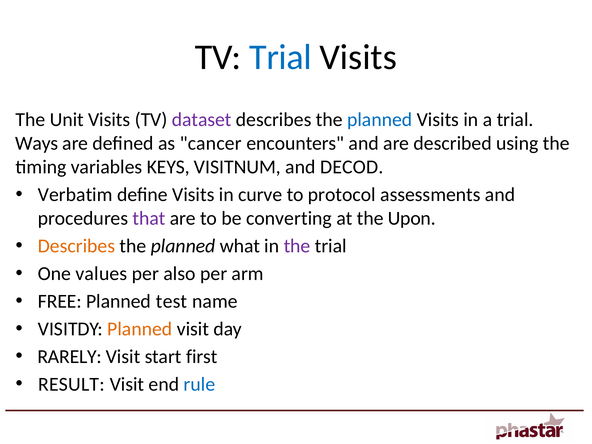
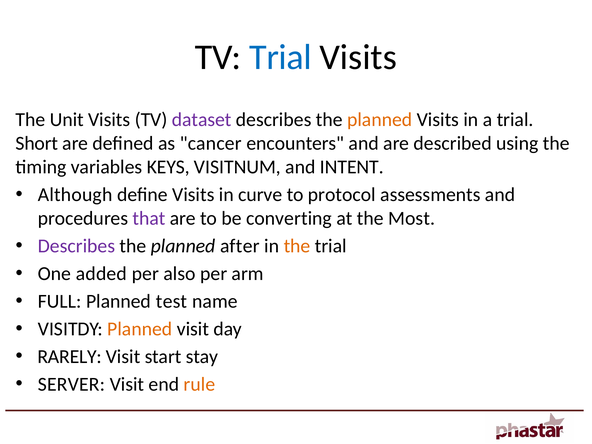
planned at (380, 120) colour: blue -> orange
Ways: Ways -> Short
DECOD: DECOD -> INTENT
Verbatim: Verbatim -> Although
Upon: Upon -> Most
Describes at (76, 246) colour: orange -> purple
what: what -> after
the at (297, 246) colour: purple -> orange
values: values -> added
FREE: FREE -> FULL
first: first -> stay
RESULT: RESULT -> SERVER
rule colour: blue -> orange
